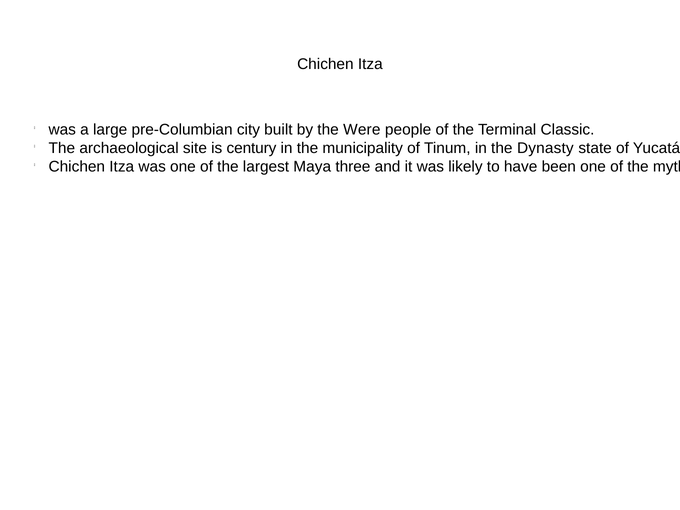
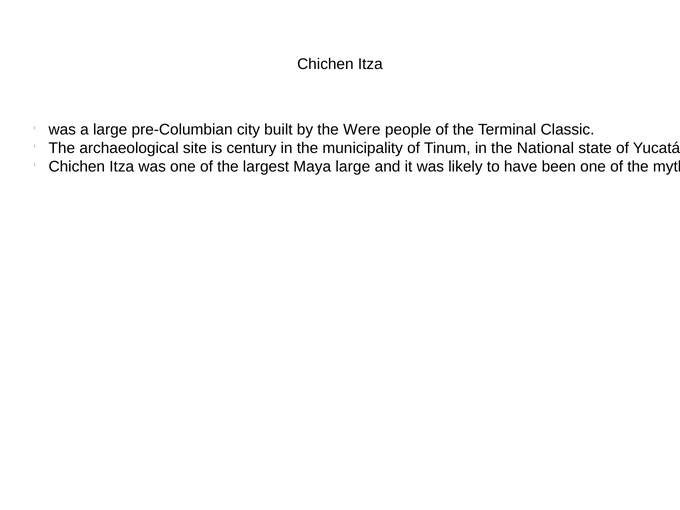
Dynasty: Dynasty -> National
Maya three: three -> large
